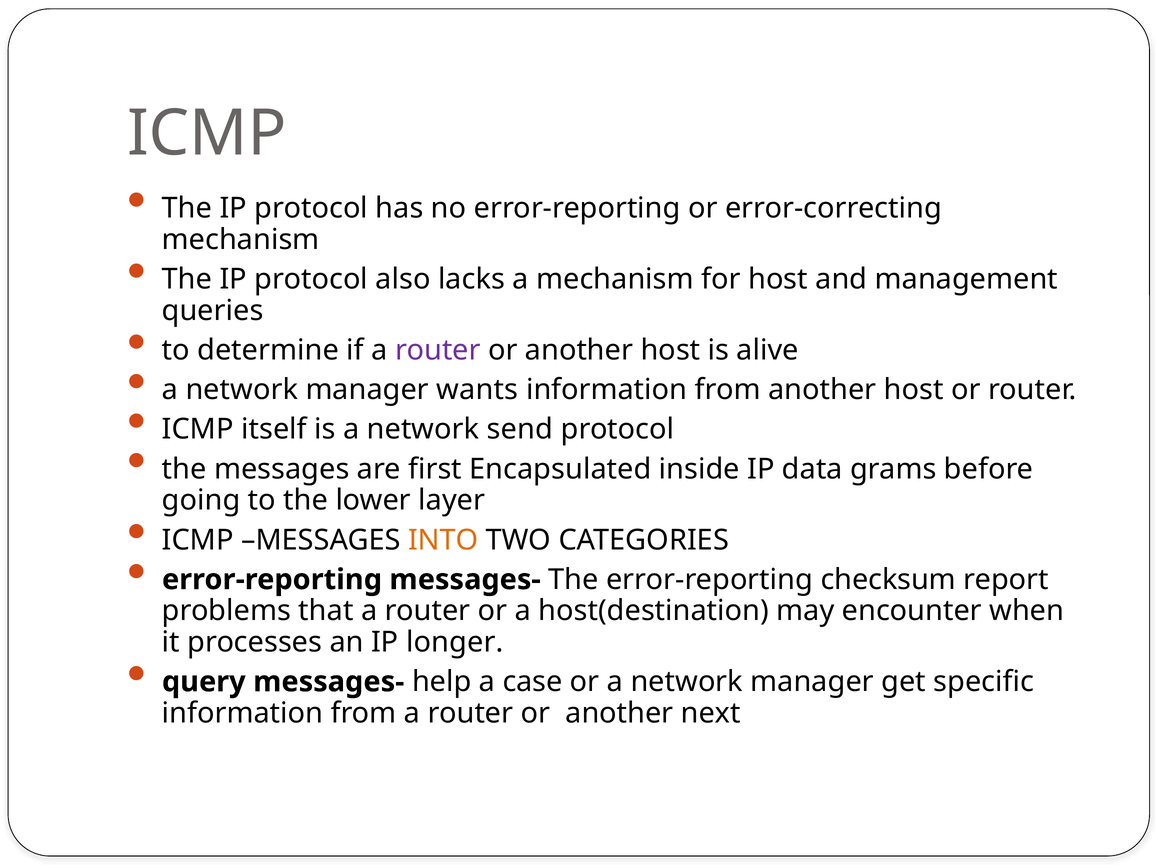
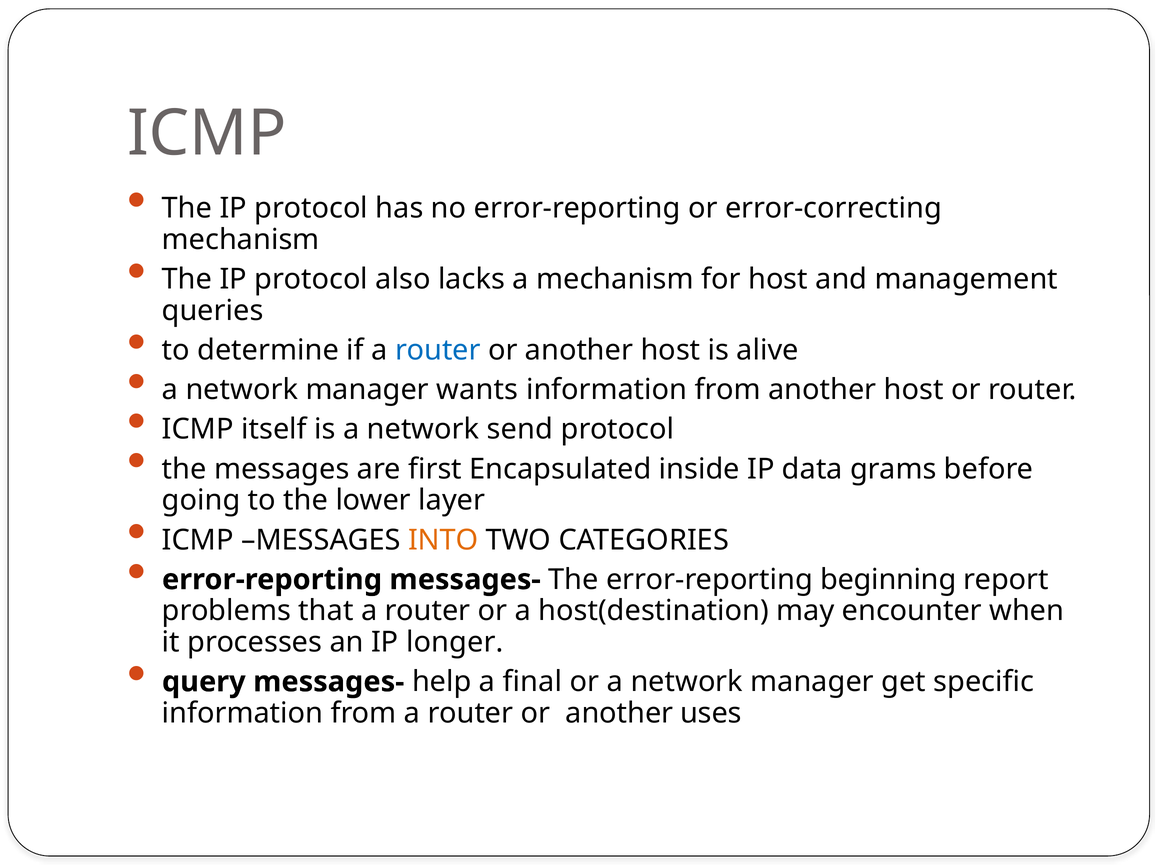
router at (438, 350) colour: purple -> blue
checksum: checksum -> beginning
case: case -> final
next: next -> uses
